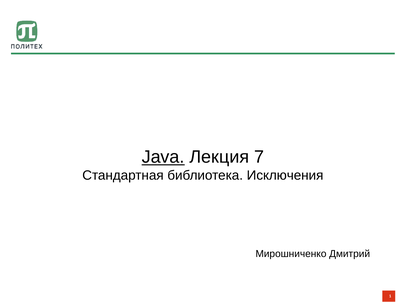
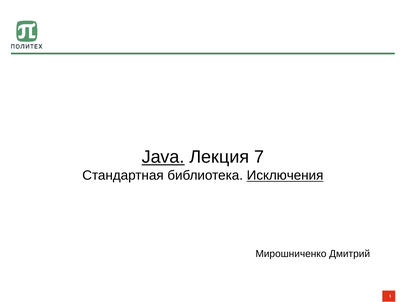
Исключения underline: none -> present
